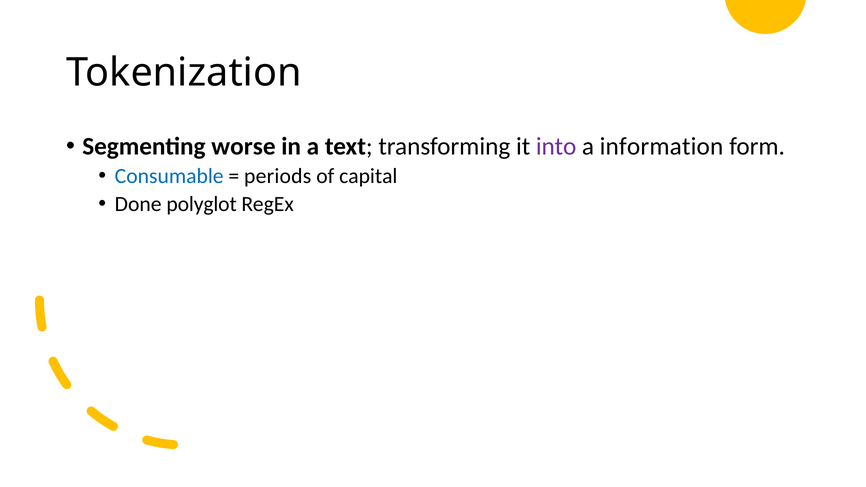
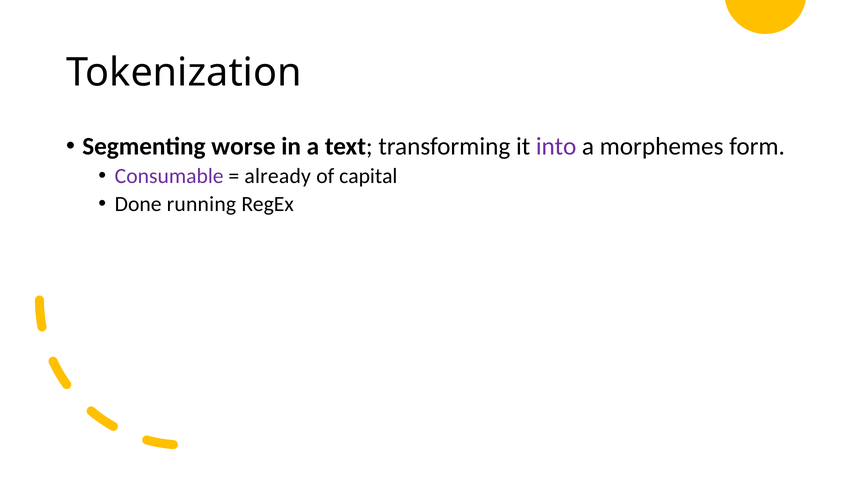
information: information -> morphemes
Consumable colour: blue -> purple
periods: periods -> already
polyglot: polyglot -> running
